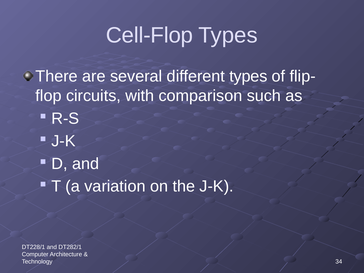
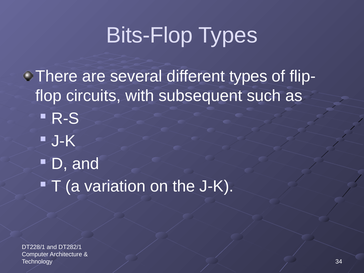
Cell-Flop: Cell-Flop -> Bits-Flop
comparison: comparison -> subsequent
